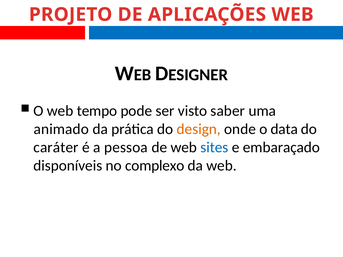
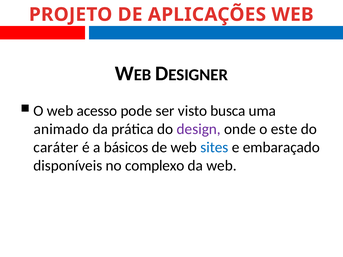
tempo: tempo -> acesso
saber: saber -> busca
design colour: orange -> purple
data: data -> este
pessoa: pessoa -> básicos
